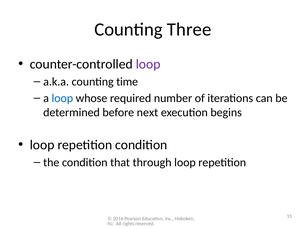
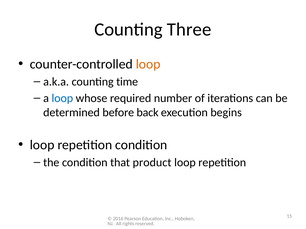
loop at (148, 64) colour: purple -> orange
next: next -> back
through: through -> product
